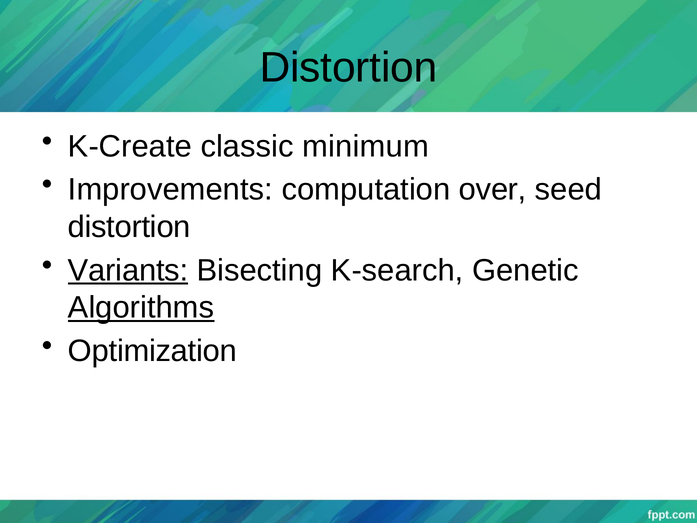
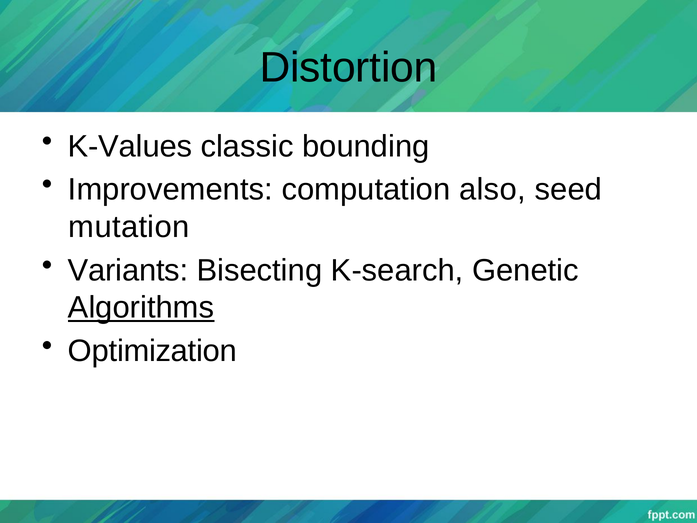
K-Create: K-Create -> K-Values
minimum: minimum -> bounding
over: over -> also
distortion at (129, 227): distortion -> mutation
Variants underline: present -> none
